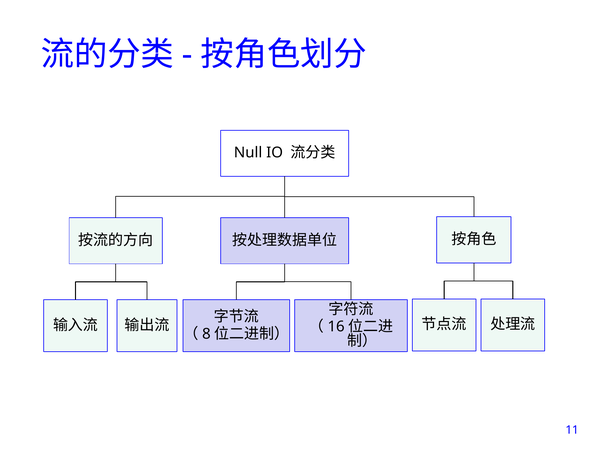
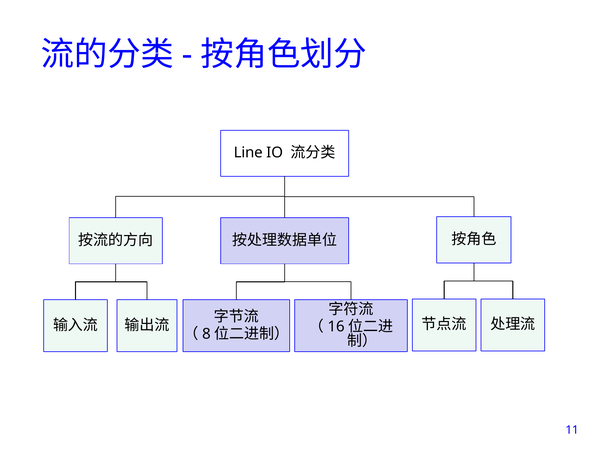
Null: Null -> Line
